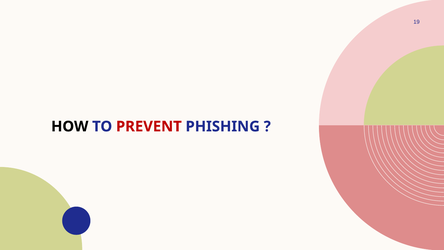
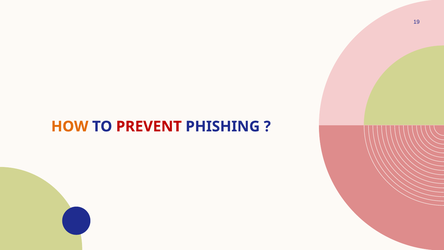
HOW colour: black -> orange
